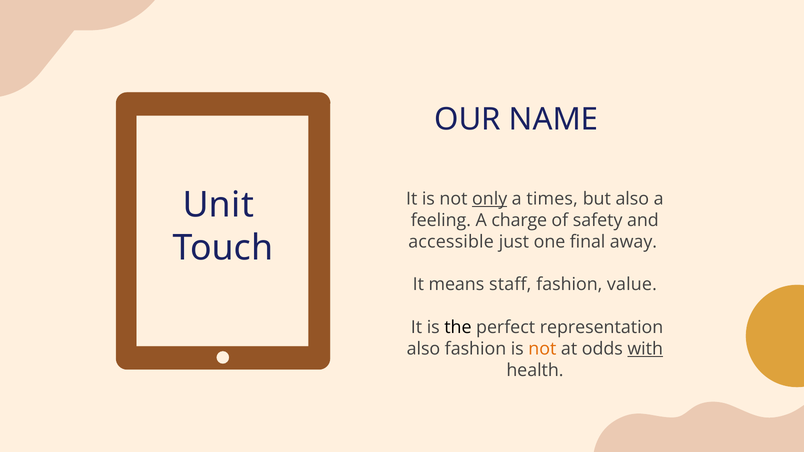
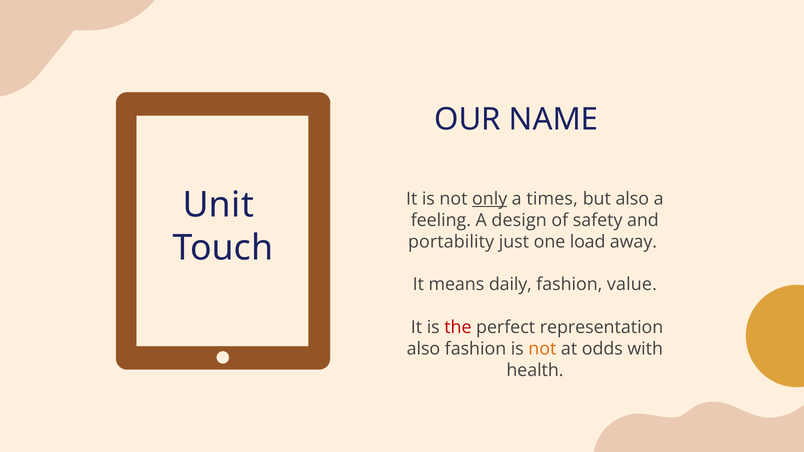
charge: charge -> design
accessible: accessible -> portability
final: final -> load
staff: staff -> daily
the colour: black -> red
with underline: present -> none
